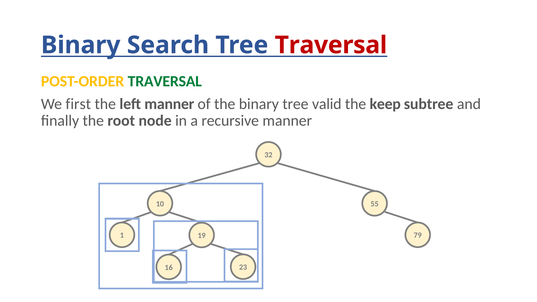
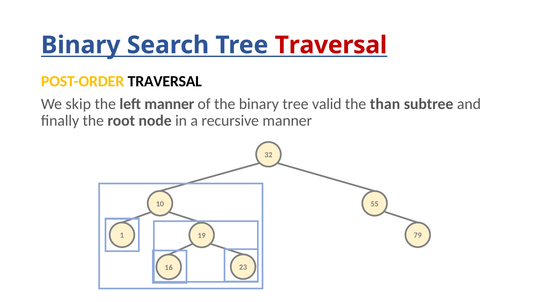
TRAVERSAL at (165, 81) colour: green -> black
first: first -> skip
keep: keep -> than
